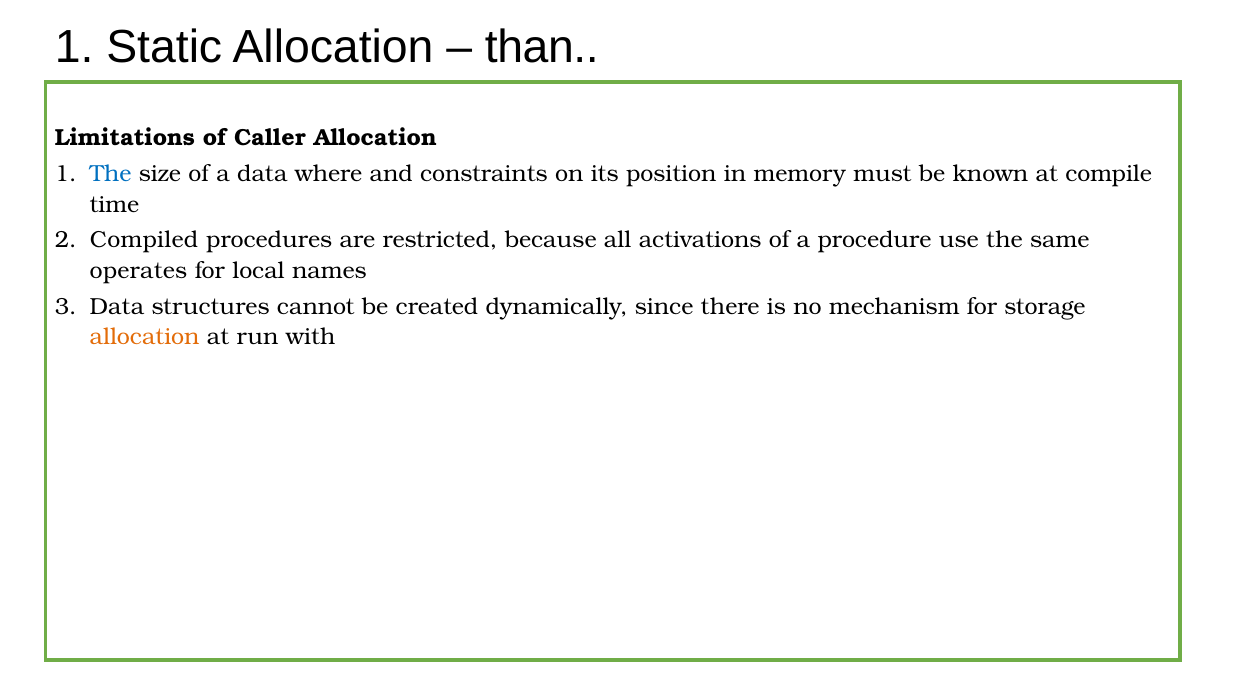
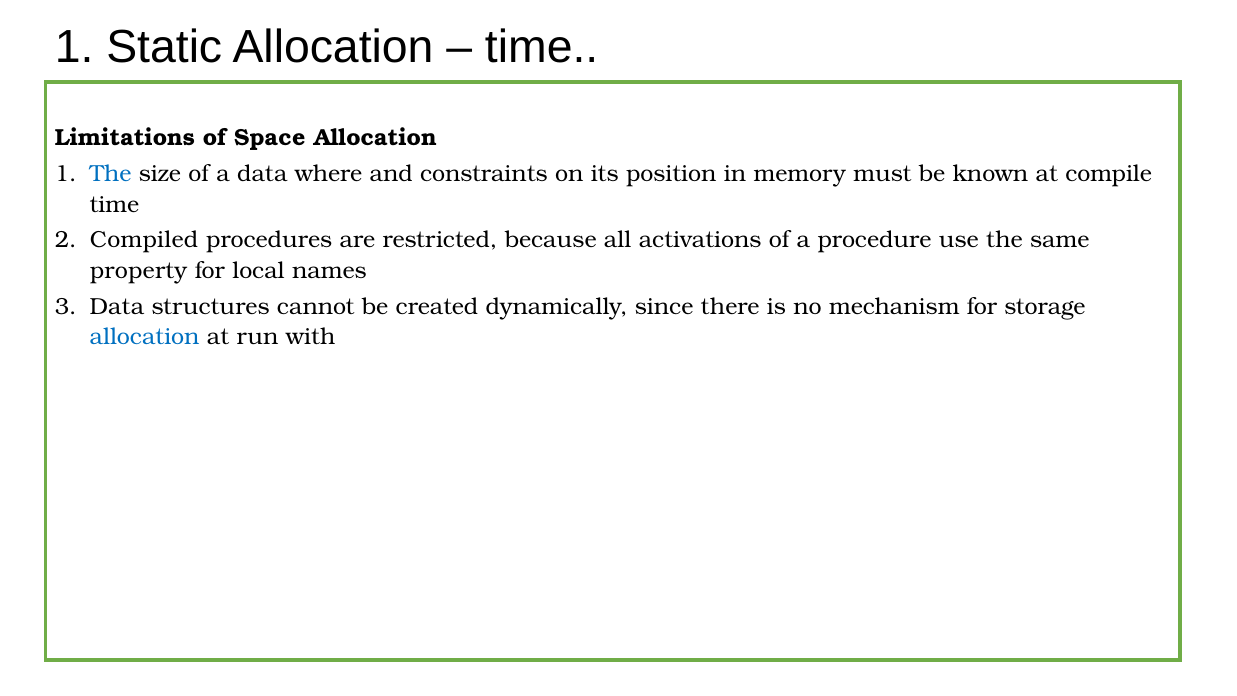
than at (542, 47): than -> time
Caller: Caller -> Space
operates: operates -> property
allocation at (145, 337) colour: orange -> blue
